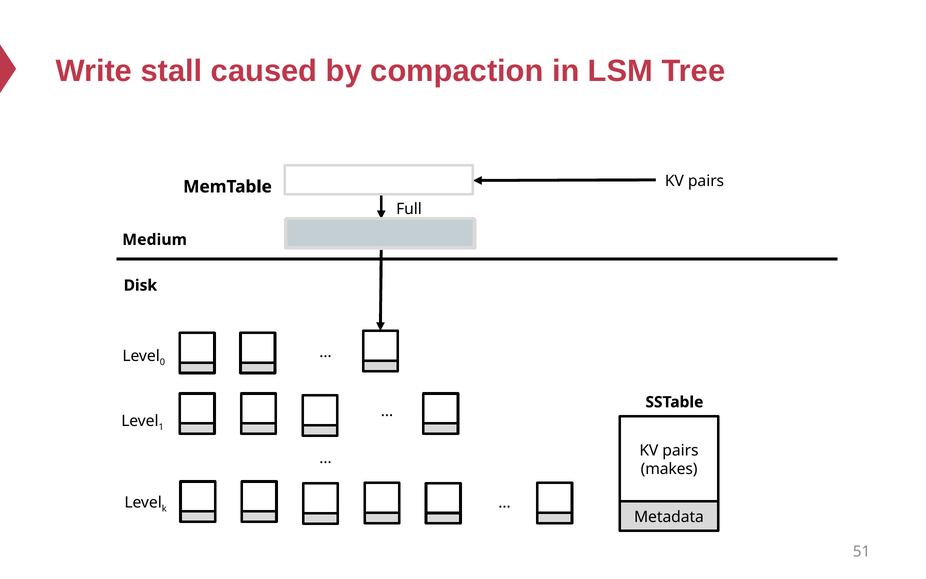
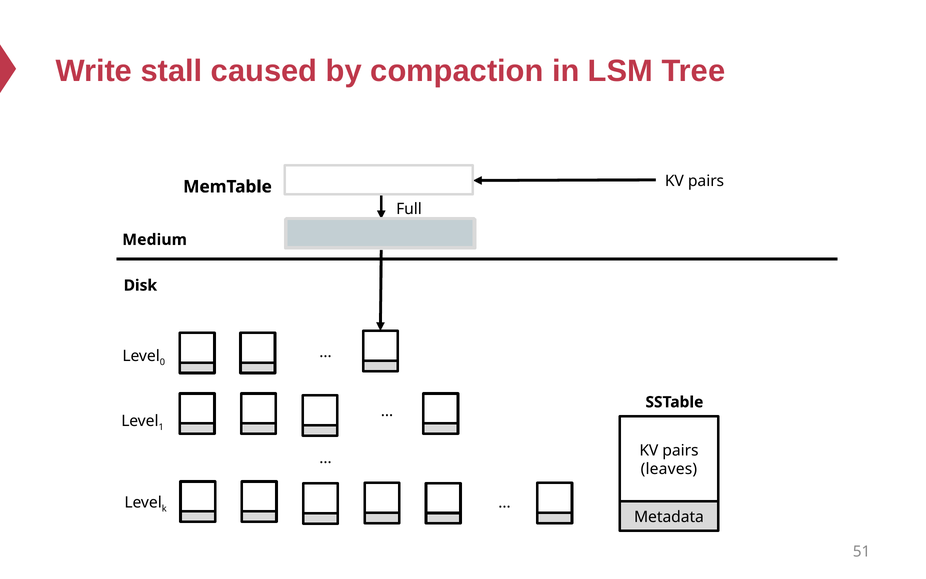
makes: makes -> leaves
